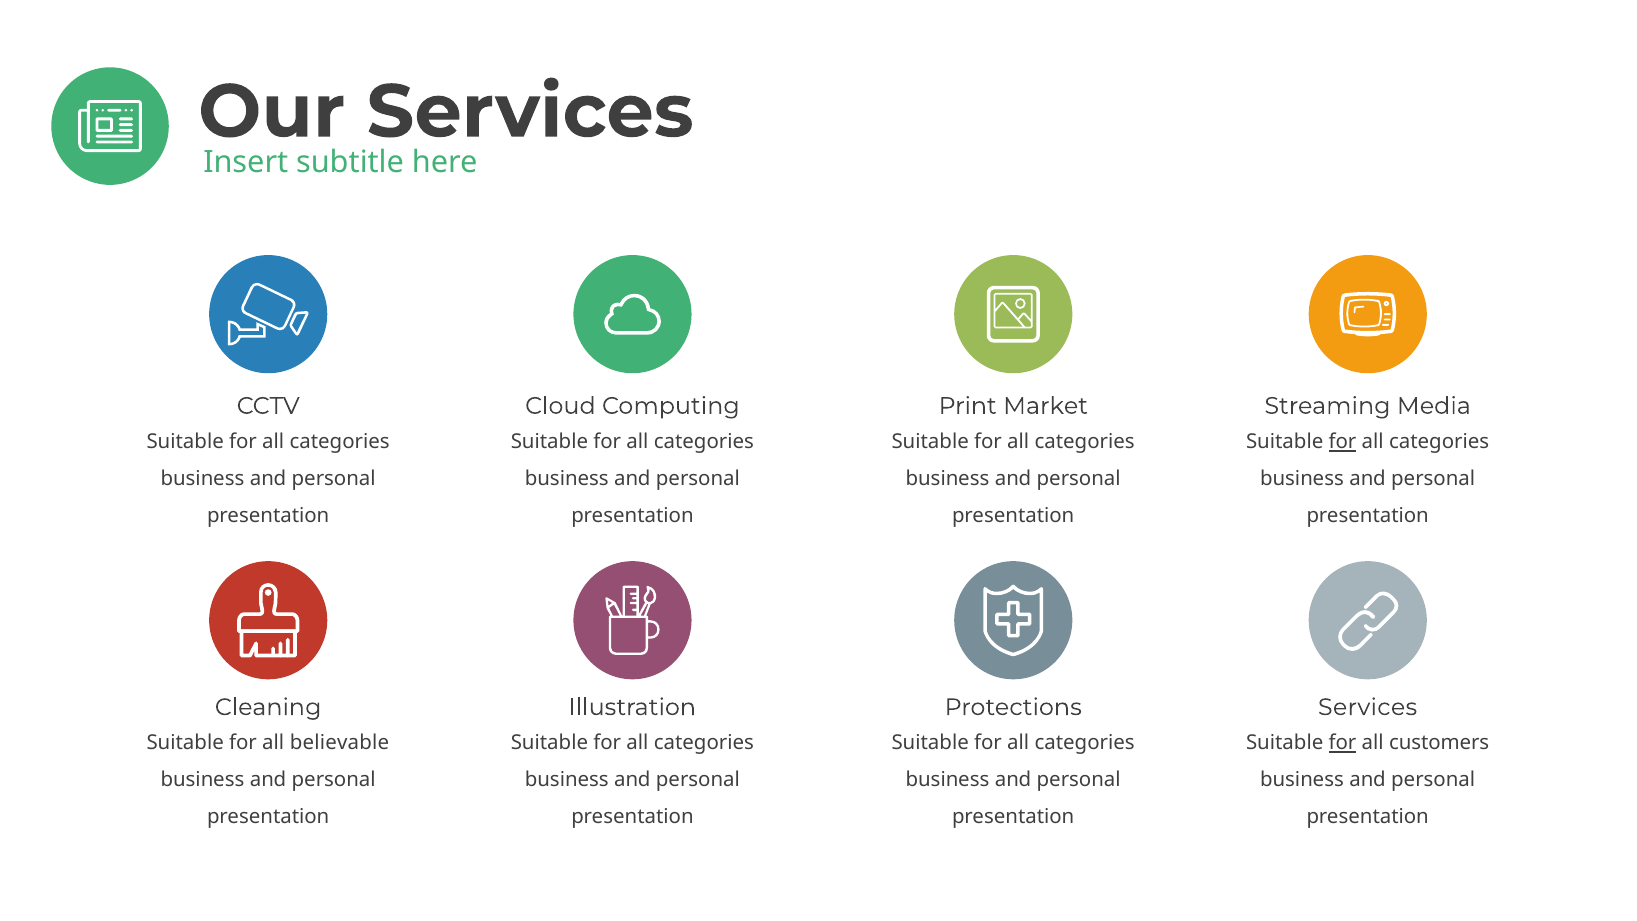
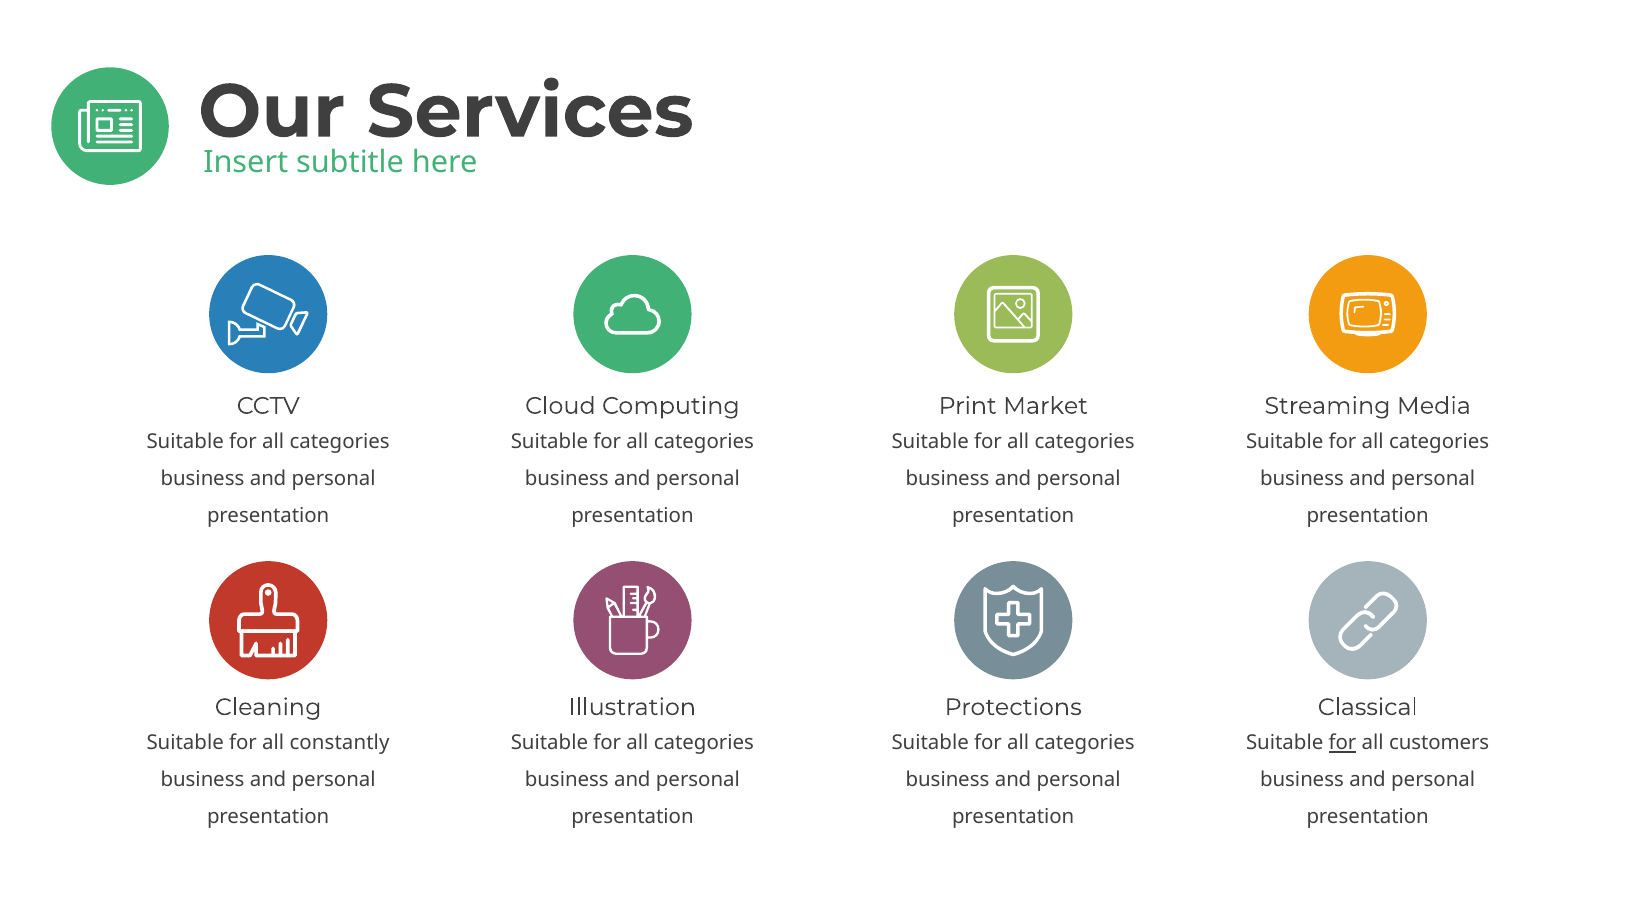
for at (1342, 442) underline: present -> none
Services at (1368, 707): Services -> Classical
believable: believable -> constantly
